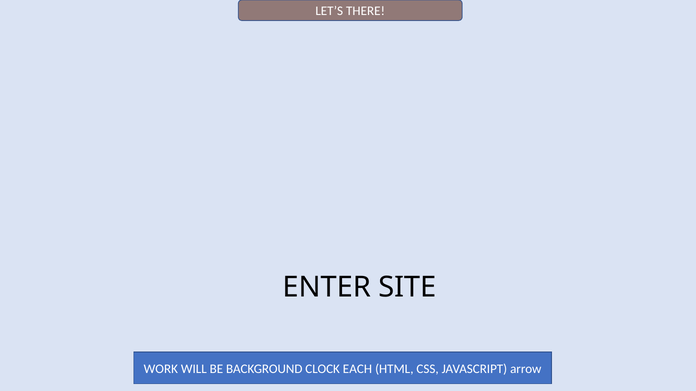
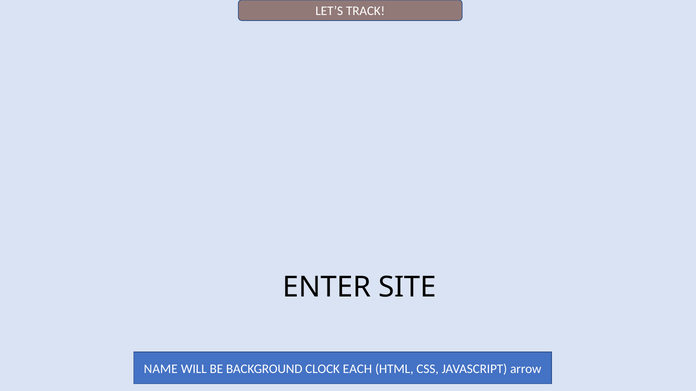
THERE: THERE -> TRACK
WORK: WORK -> NAME
